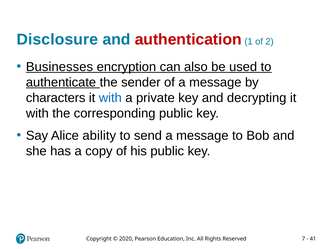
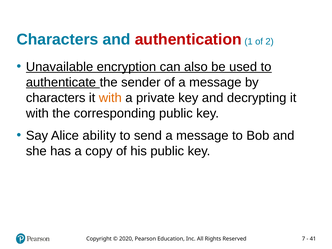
Disclosure at (57, 39): Disclosure -> Characters
Businesses: Businesses -> Unavailable
with at (110, 98) colour: blue -> orange
